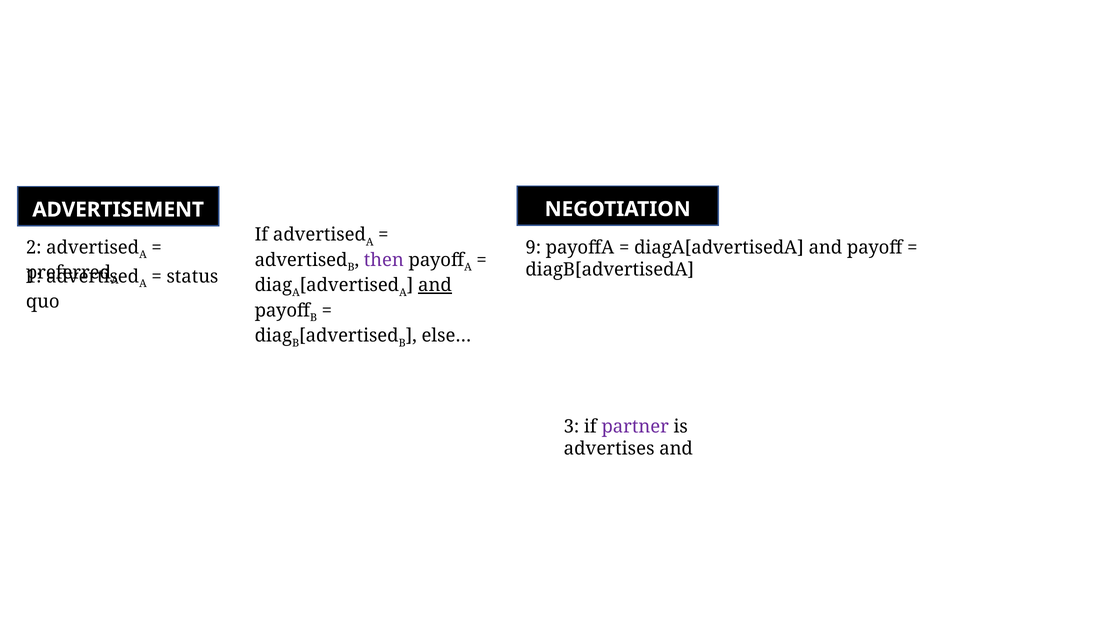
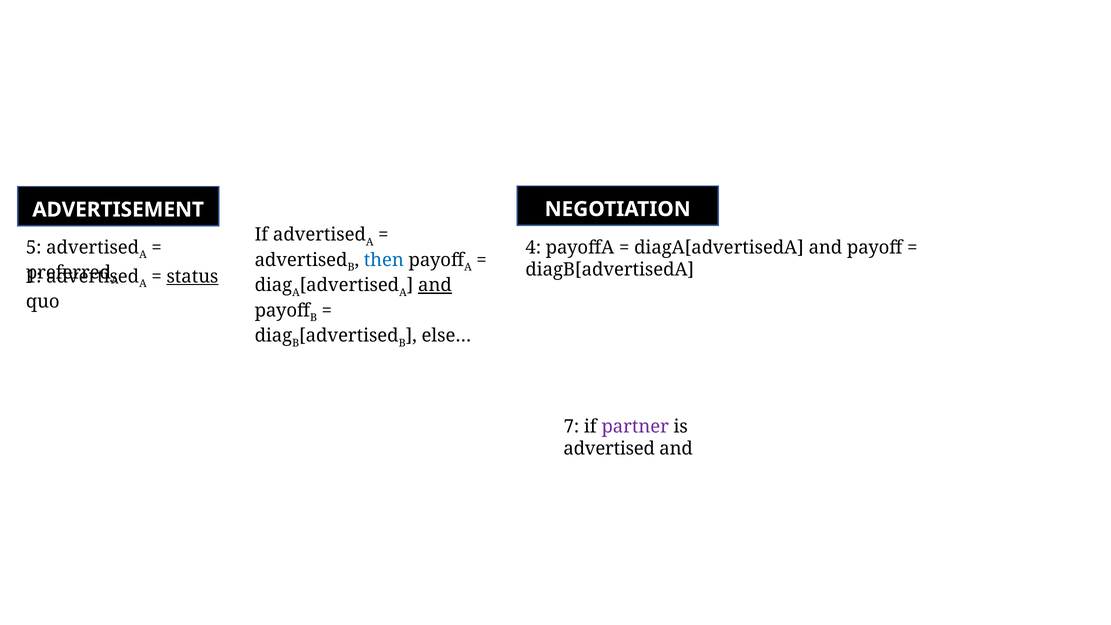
2: 2 -> 5
9: 9 -> 4
then colour: purple -> blue
status underline: none -> present
3: 3 -> 7
advertises at (609, 449): advertises -> advertised
